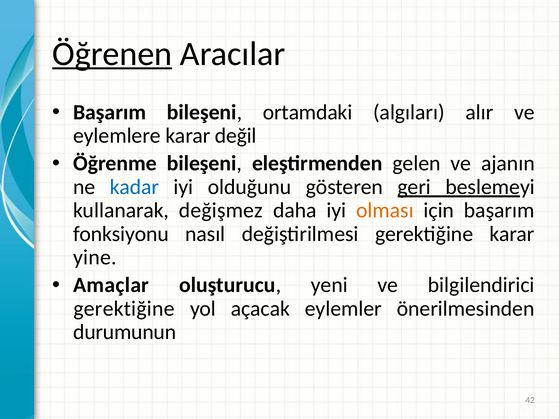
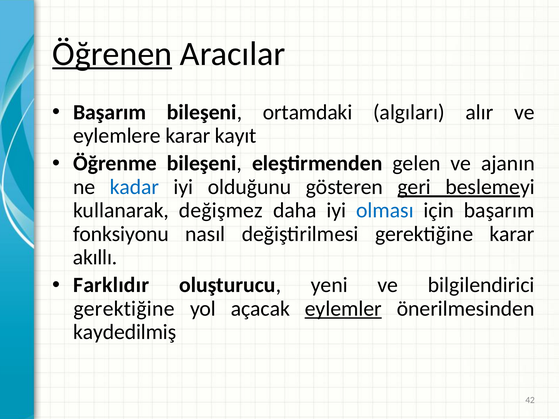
değil: değil -> kayıt
olması colour: orange -> blue
yine: yine -> akıllı
Amaçlar: Amaçlar -> Farklıdır
eylemler underline: none -> present
durumunun: durumunun -> kaydedilmiş
